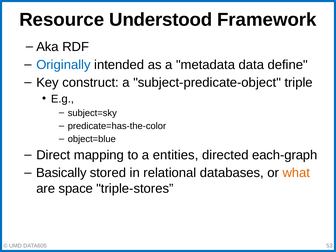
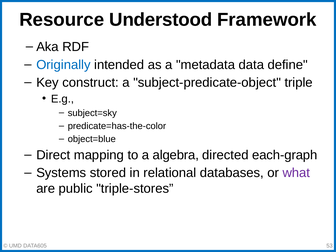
entities: entities -> algebra
Basically: Basically -> Systems
what colour: orange -> purple
space: space -> public
